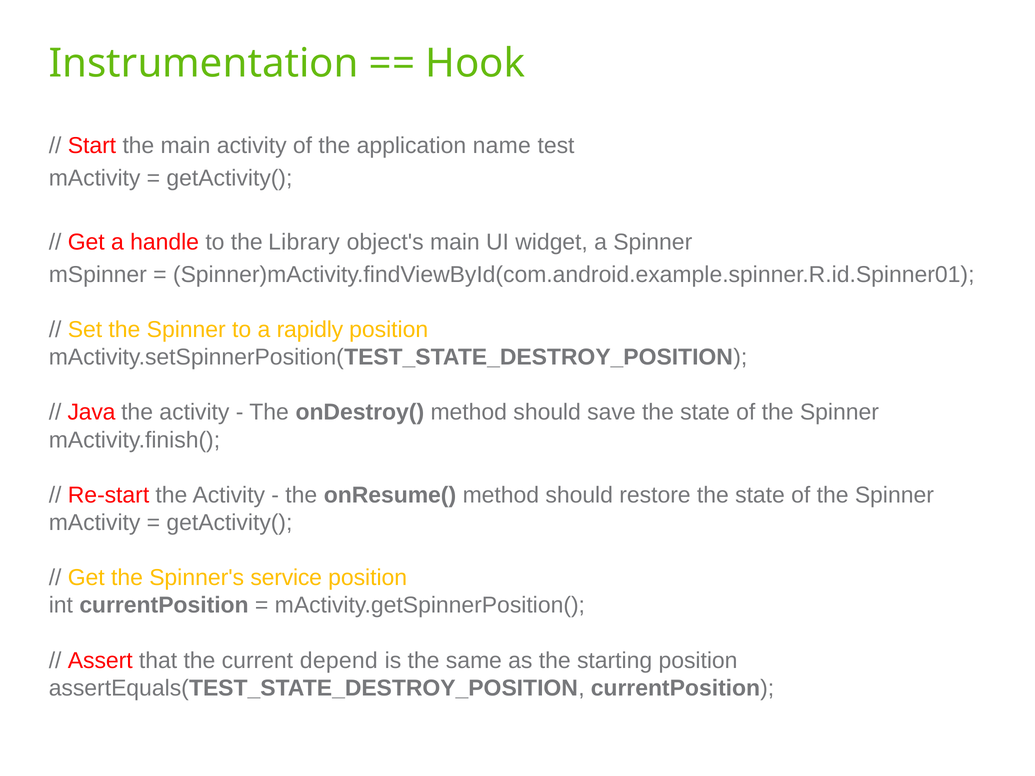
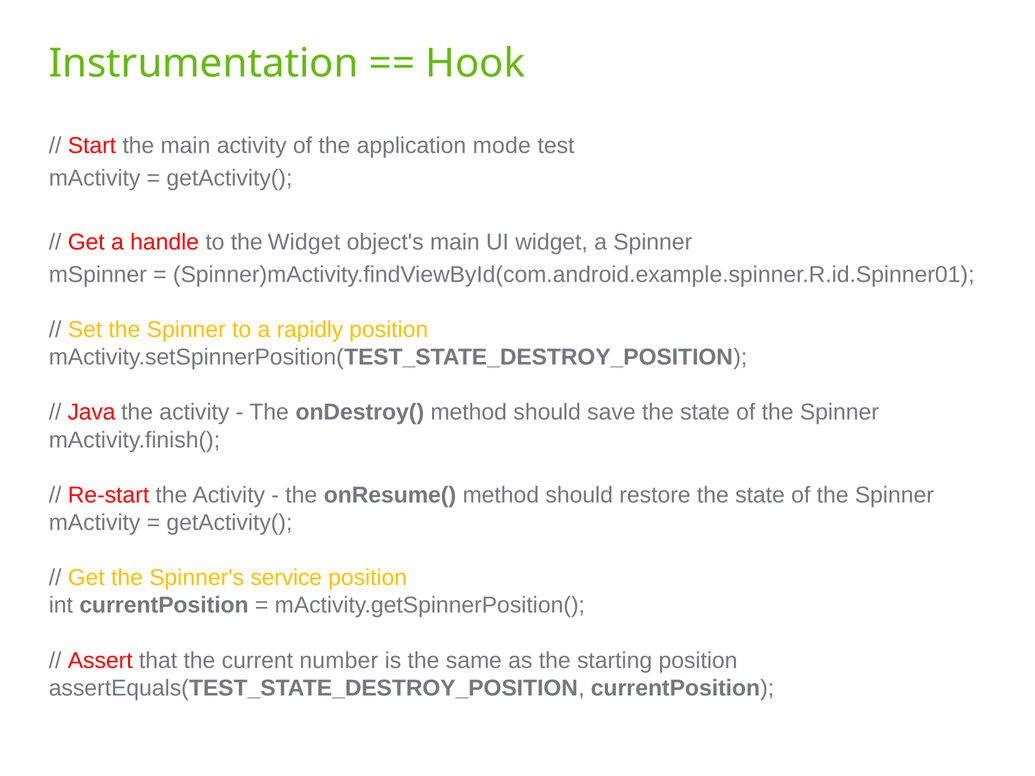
name: name -> mode
the Library: Library -> Widget
depend: depend -> number
